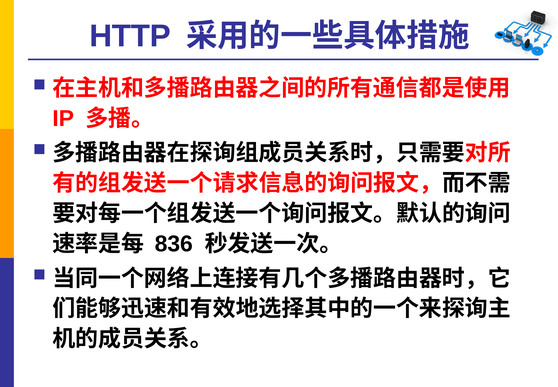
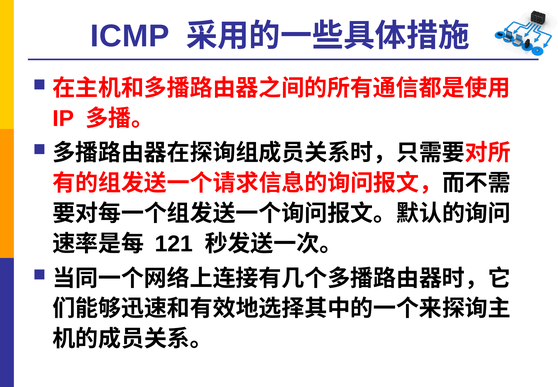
HTTP: HTTP -> ICMP
836: 836 -> 121
